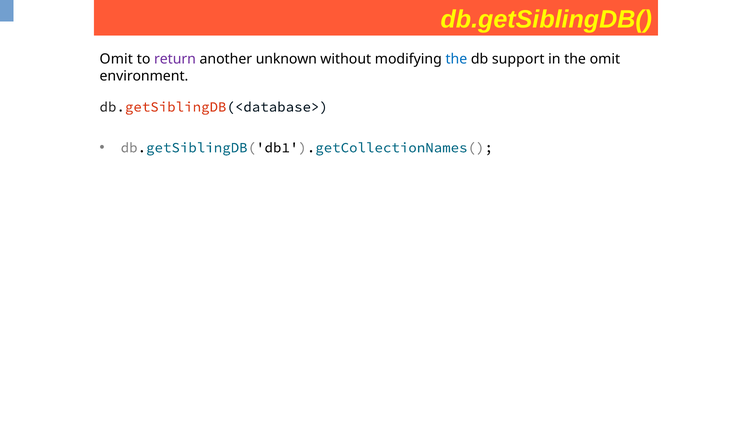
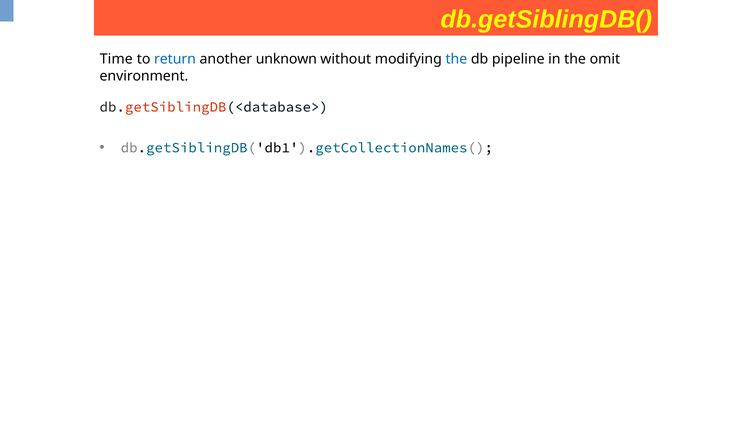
Omit at (116, 59): Omit -> Time
return colour: purple -> blue
support: support -> pipeline
